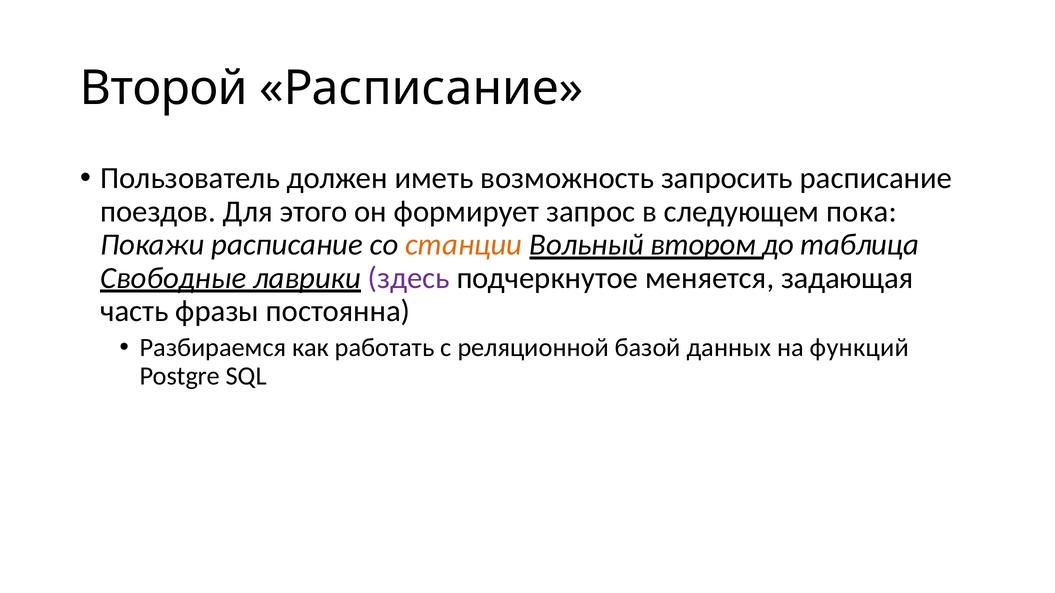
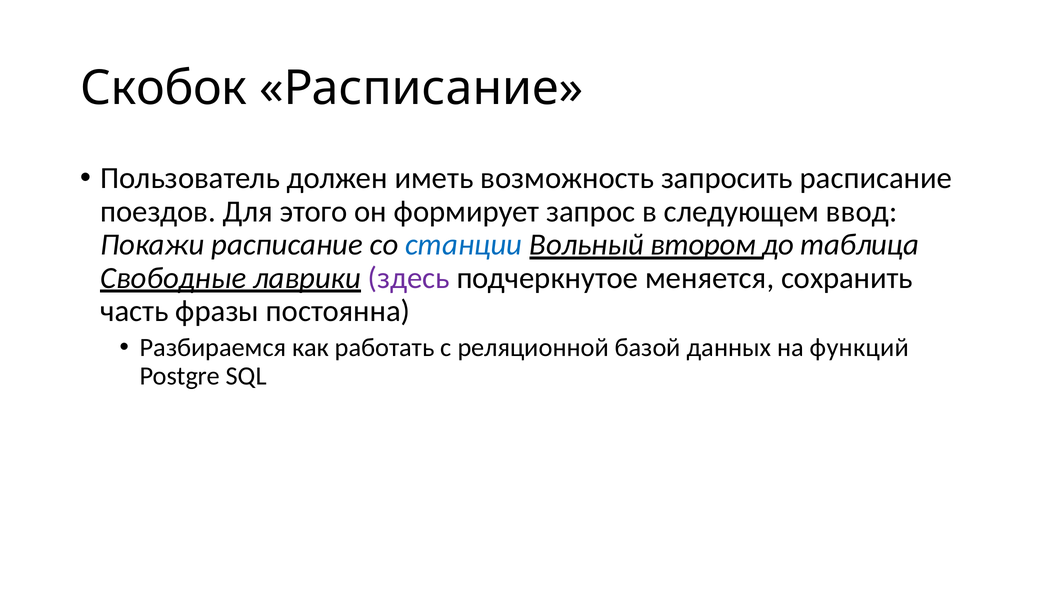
Второй: Второй -> Скобок
пока: пока -> ввод
станции colour: orange -> blue
задающая: задающая -> сохранить
